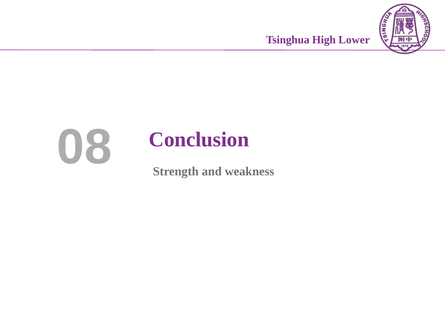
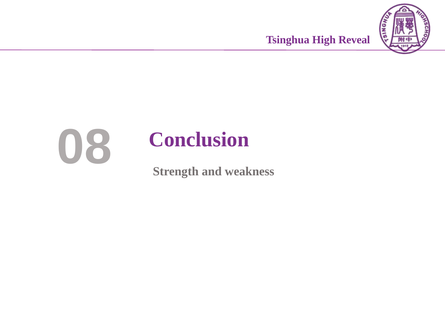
Lower: Lower -> Reveal
